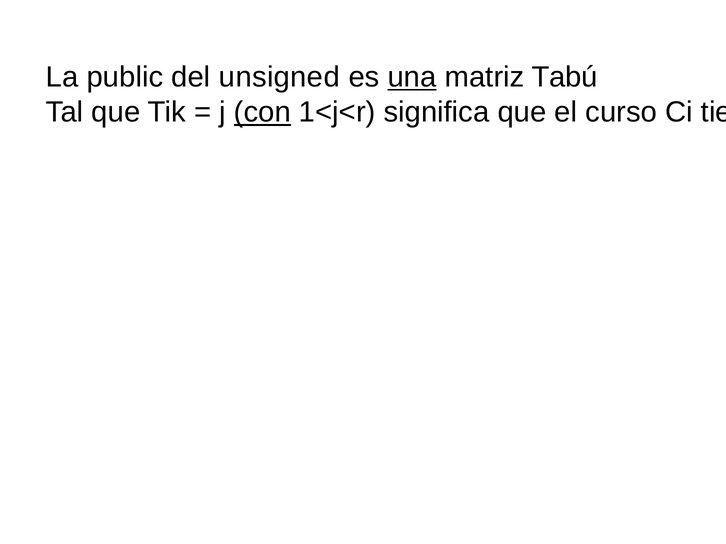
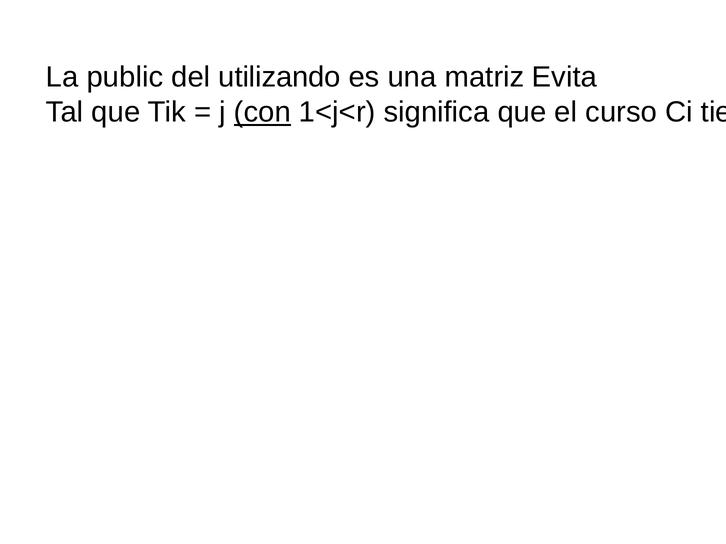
unsigned: unsigned -> utilizando
una at (412, 77) underline: present -> none
Tabú: Tabú -> Evita
